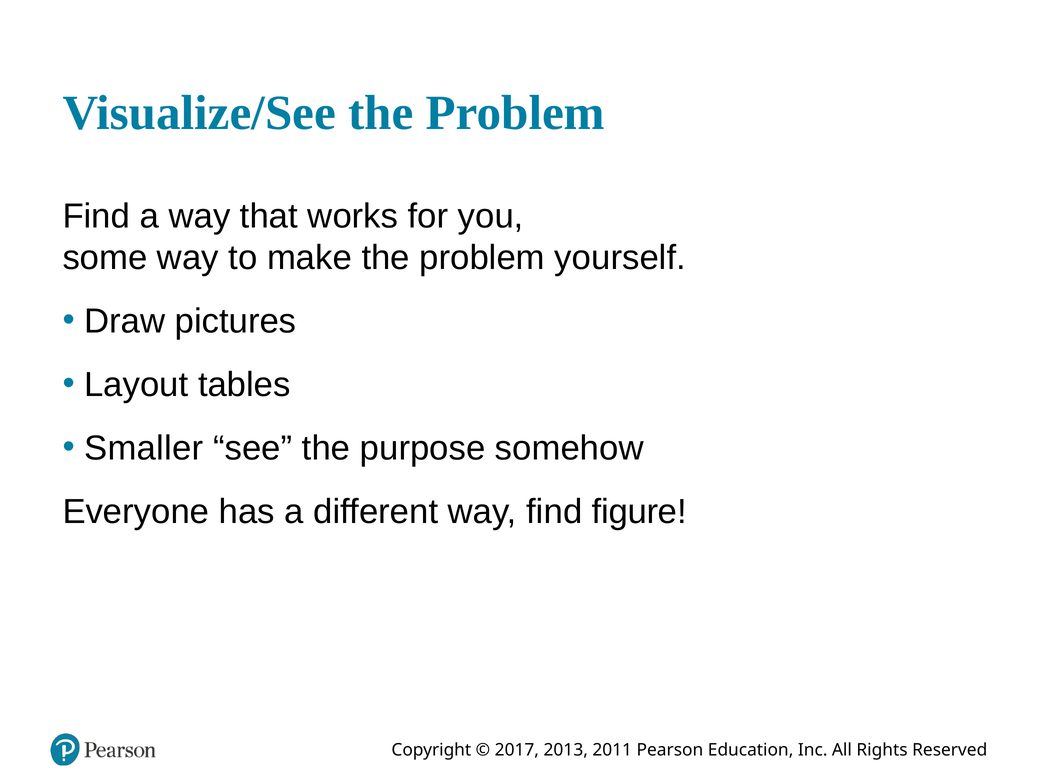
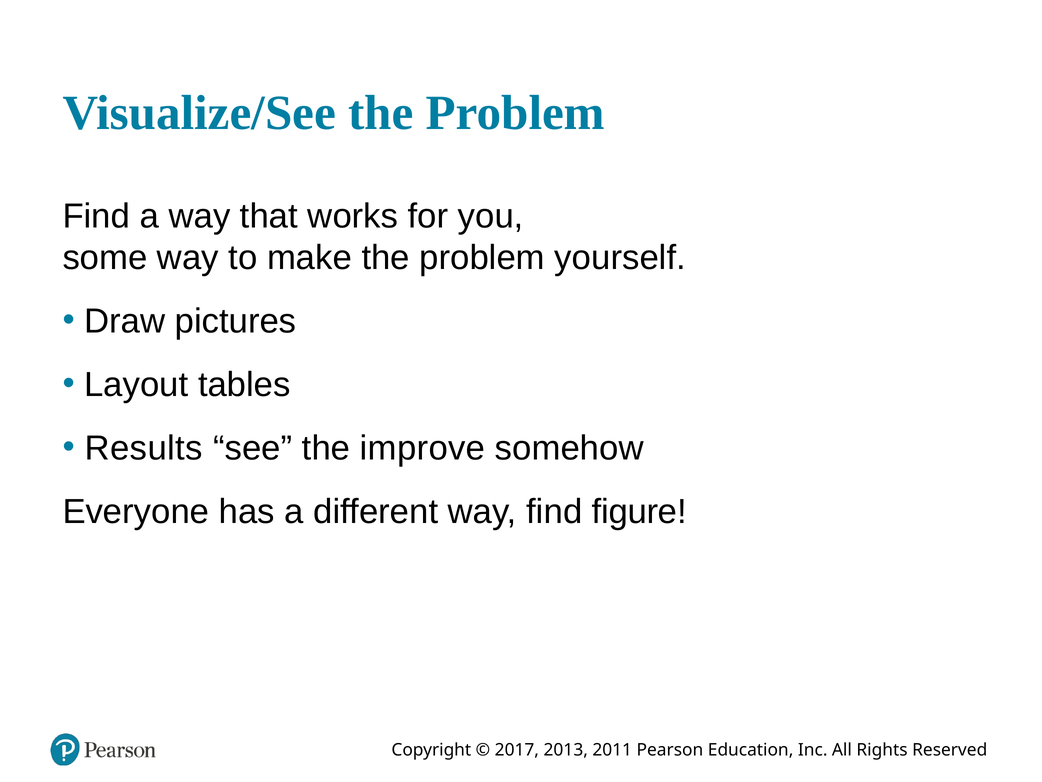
Smaller: Smaller -> Results
purpose: purpose -> improve
